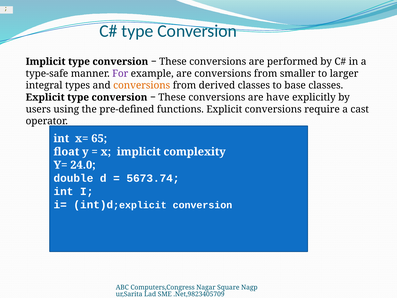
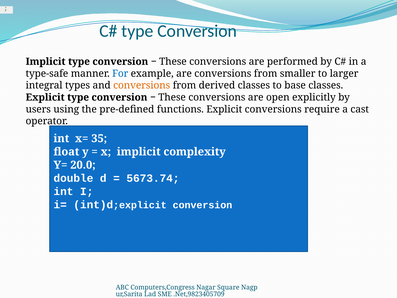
For colour: purple -> blue
have: have -> open
65: 65 -> 35
24.0: 24.0 -> 20.0
